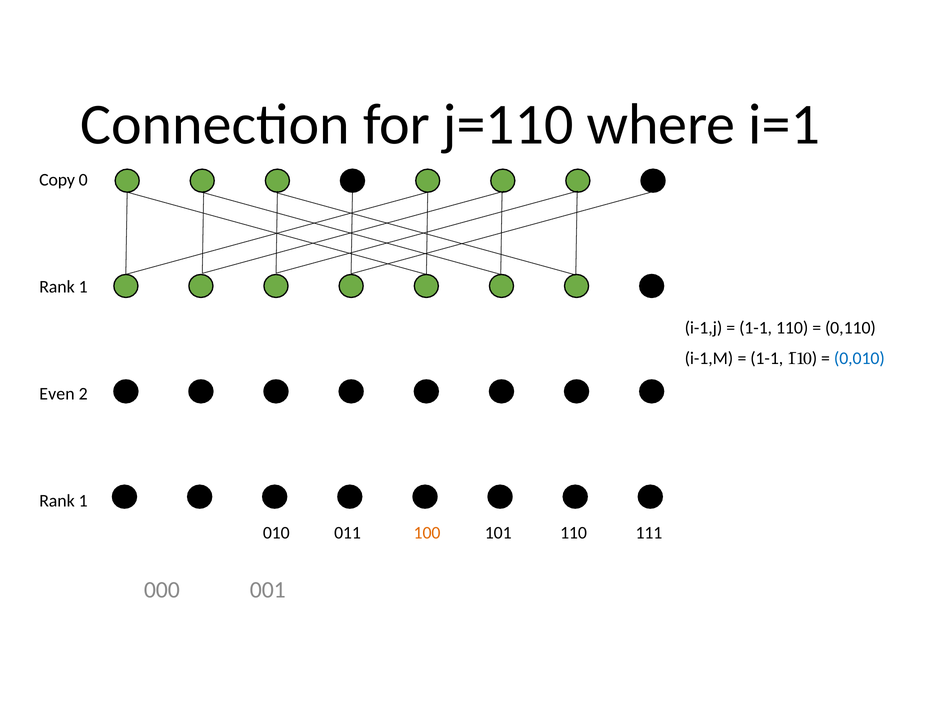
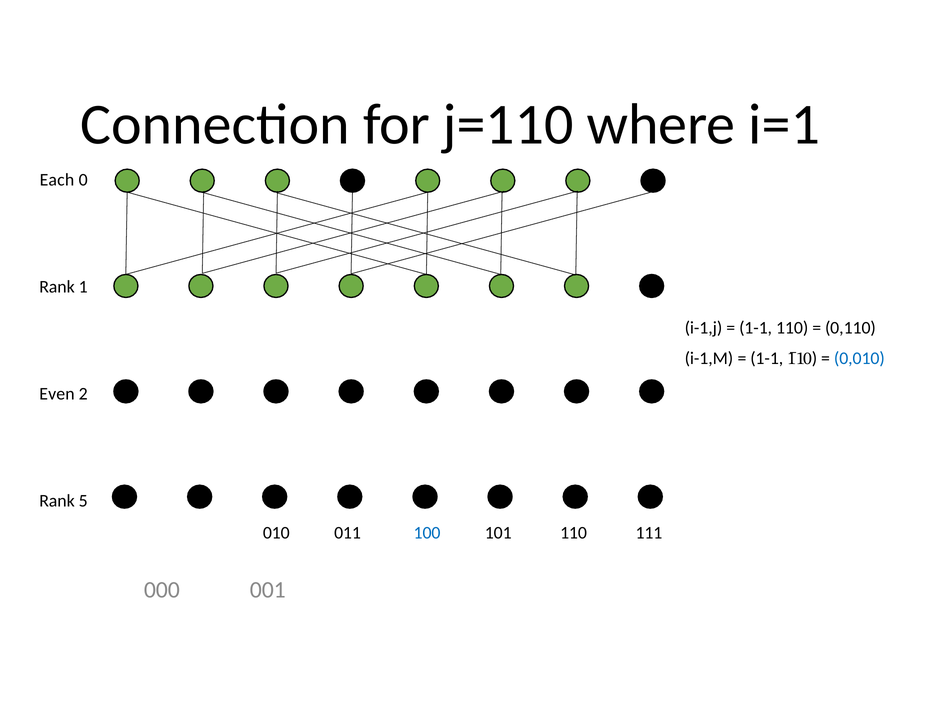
Copy: Copy -> Each
1 at (83, 501): 1 -> 5
100 colour: orange -> blue
